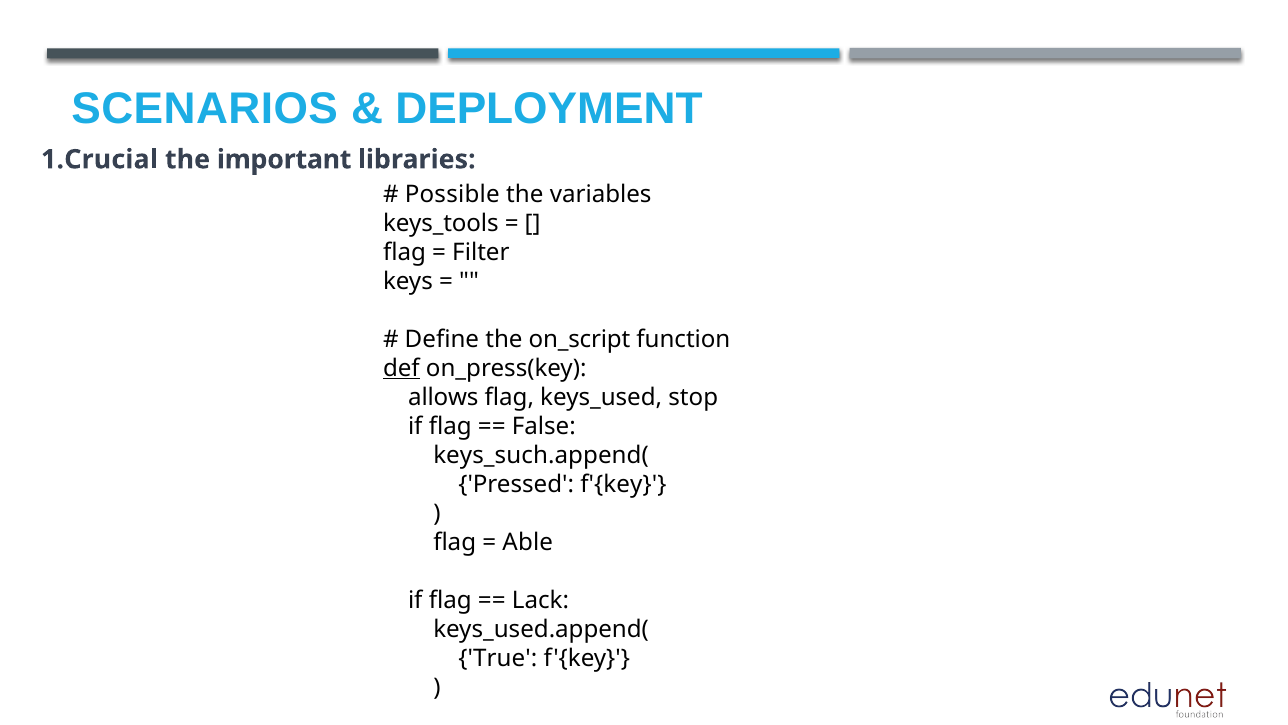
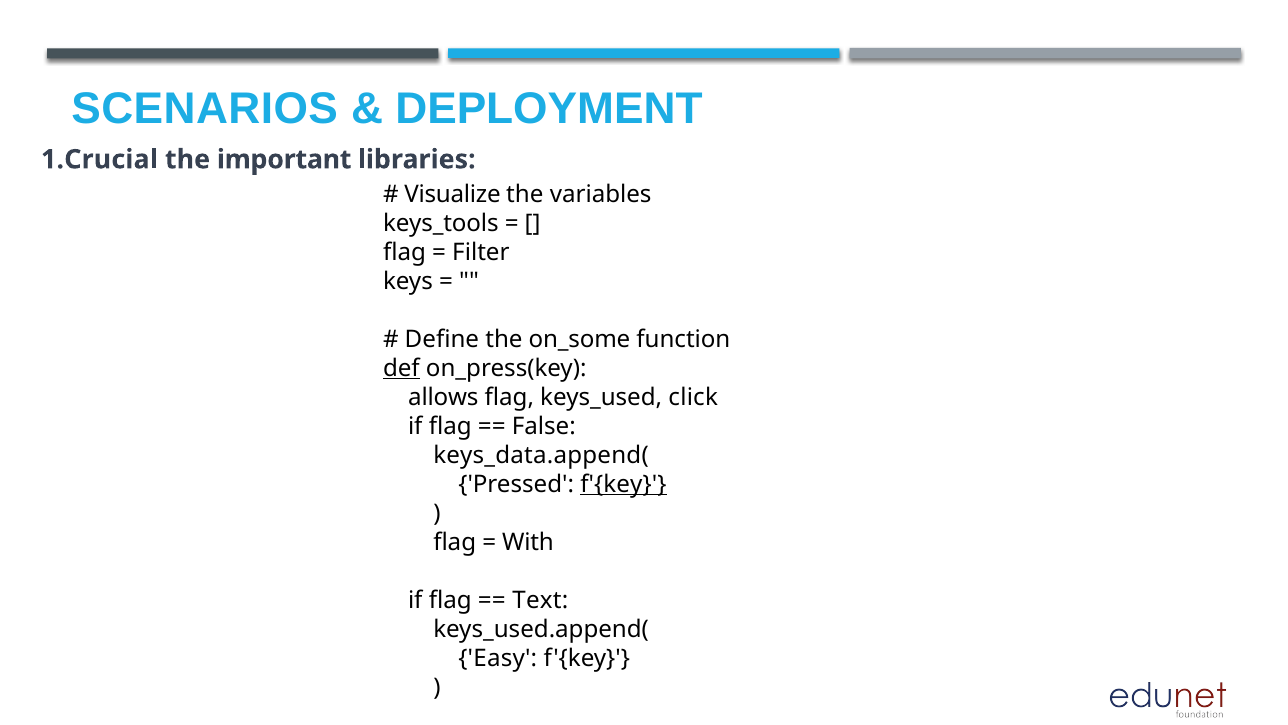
Possible: Possible -> Visualize
on_script: on_script -> on_some
stop: stop -> click
keys_such.append(: keys_such.append( -> keys_data.append(
f'{key at (623, 484) underline: none -> present
Able: Able -> With
Lack: Lack -> Text
True: True -> Easy
